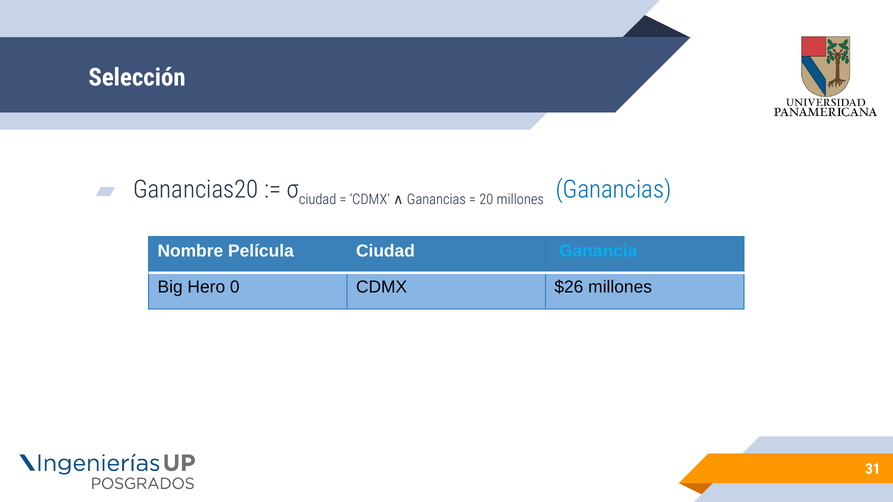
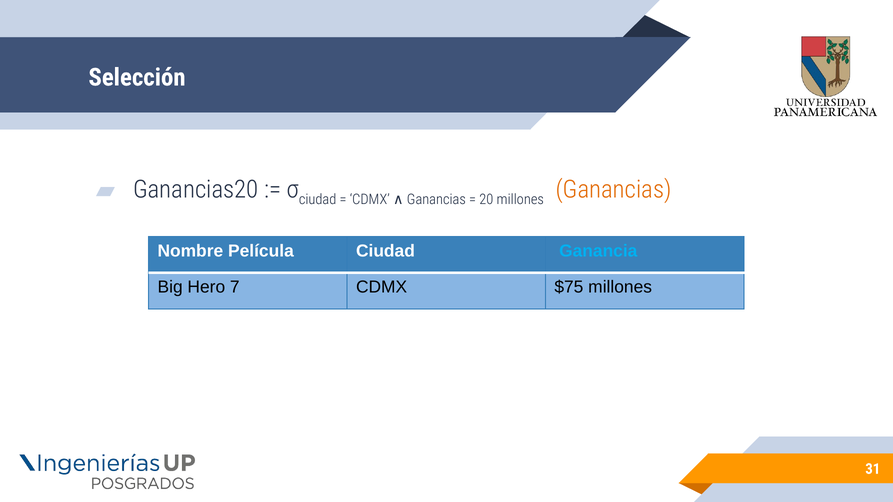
Ganancias at (614, 190) colour: blue -> orange
0: 0 -> 7
$26: $26 -> $75
